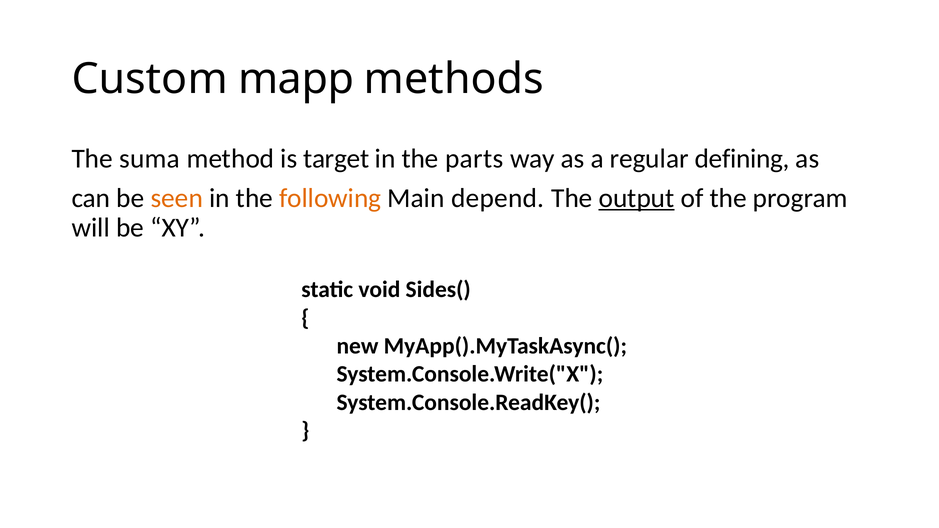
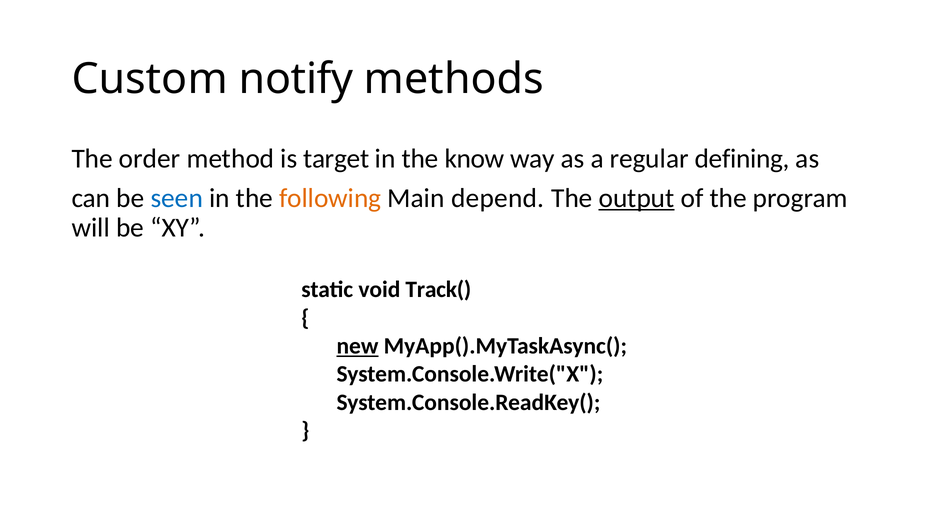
mapp: mapp -> notify
suma: suma -> order
parts: parts -> know
seen colour: orange -> blue
Sides(: Sides( -> Track(
new underline: none -> present
